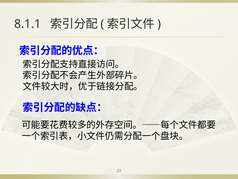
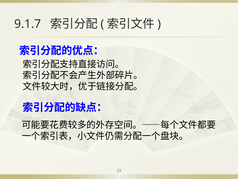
8.1.1: 8.1.1 -> 9.1.7
